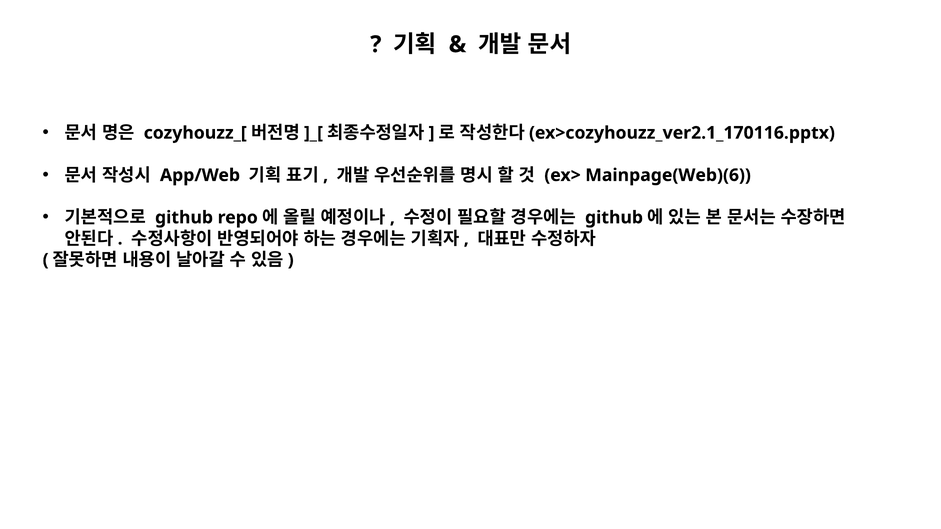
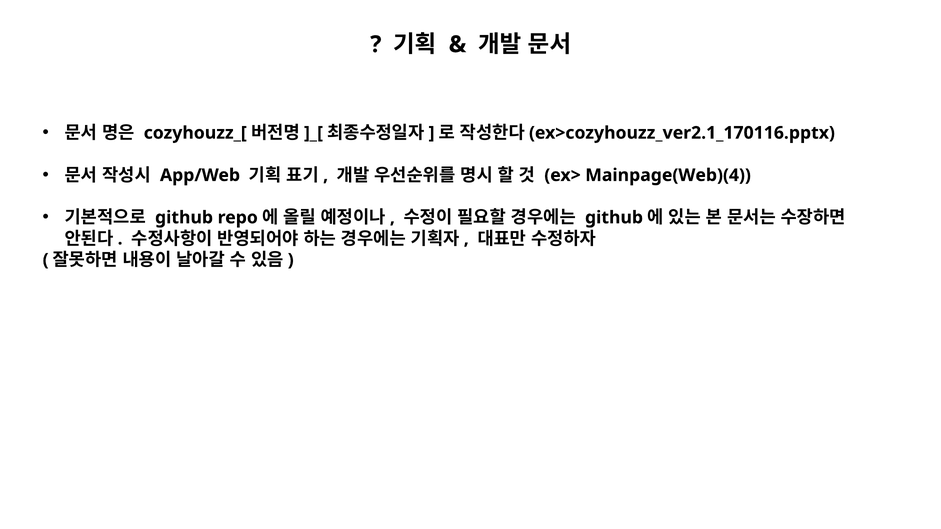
Mainpage(Web)(6: Mainpage(Web)(6 -> Mainpage(Web)(4
